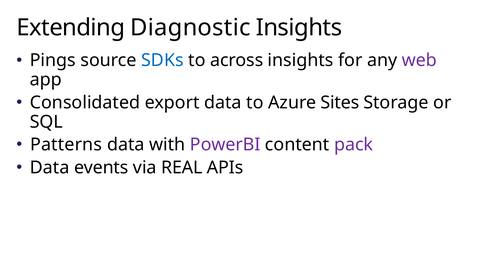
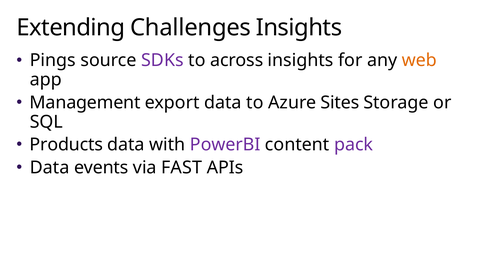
Diagnostic: Diagnostic -> Challenges
SDKs colour: blue -> purple
web colour: purple -> orange
Consolidated: Consolidated -> Management
Patterns: Patterns -> Products
REAL: REAL -> FAST
